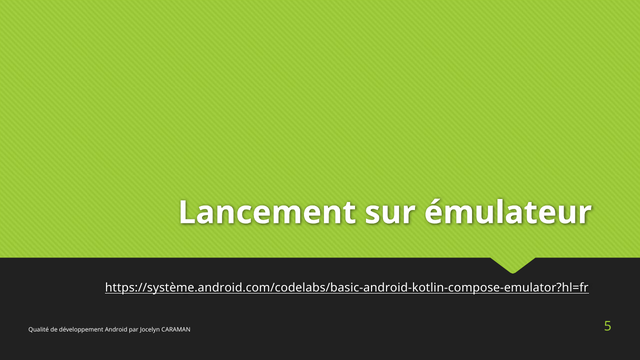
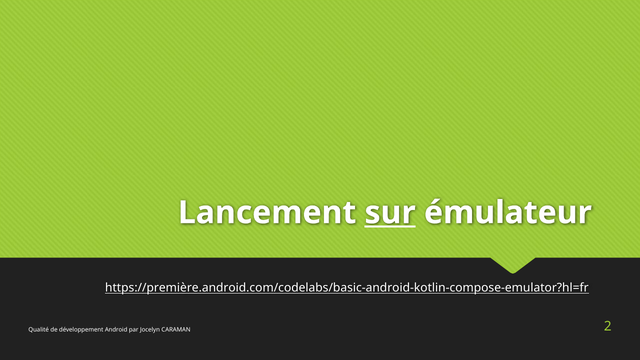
sur underline: none -> present
https://système.android.com/codelabs/basic-android-kotlin-compose-emulator?hl=fr: https://système.android.com/codelabs/basic-android-kotlin-compose-emulator?hl=fr -> https://première.android.com/codelabs/basic-android-kotlin-compose-emulator?hl=fr
5: 5 -> 2
